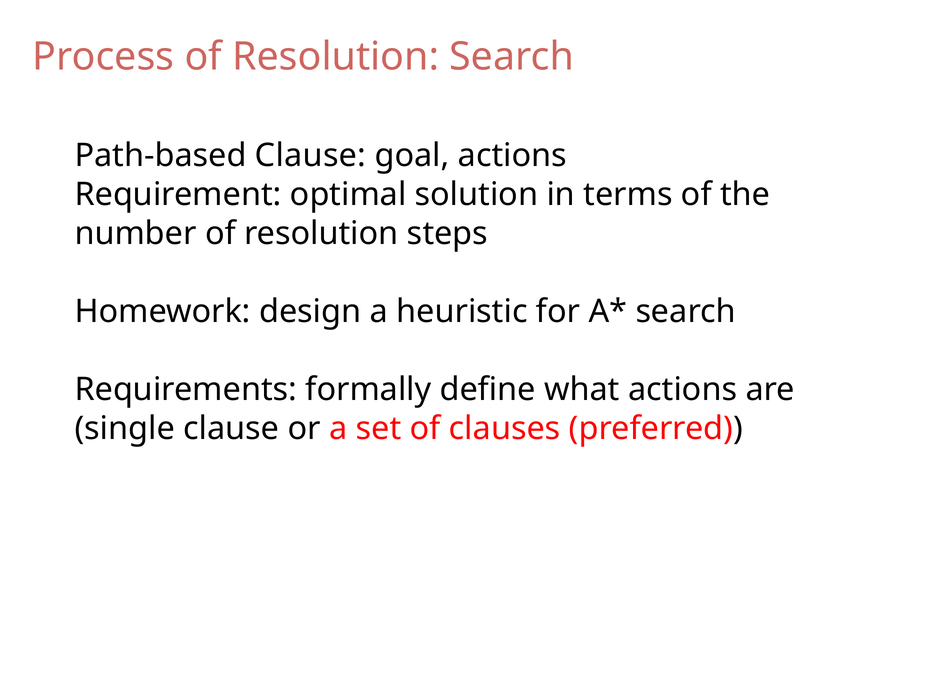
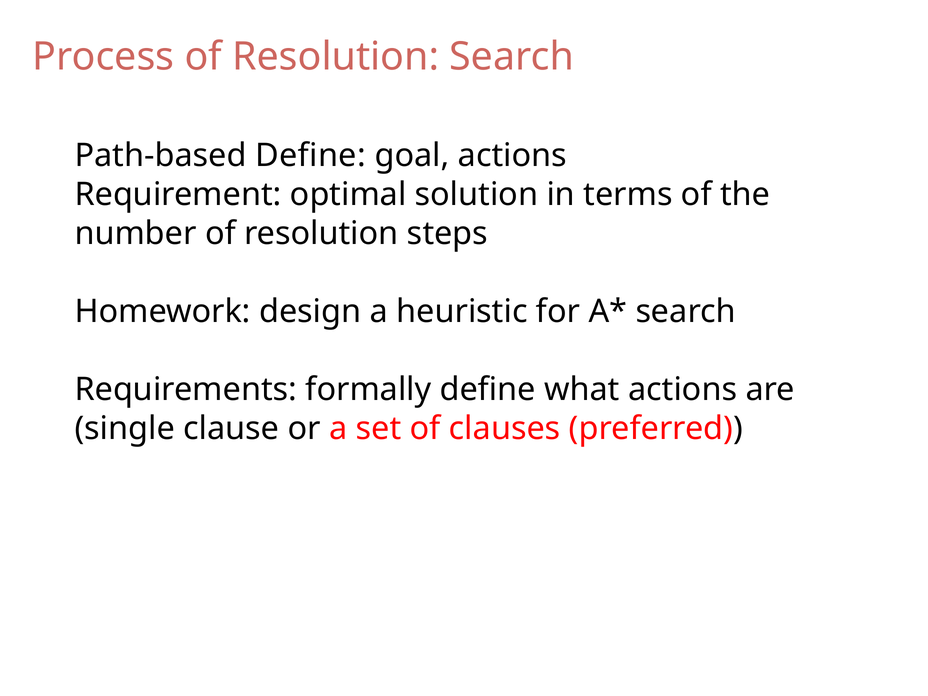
Path-based Clause: Clause -> Define
